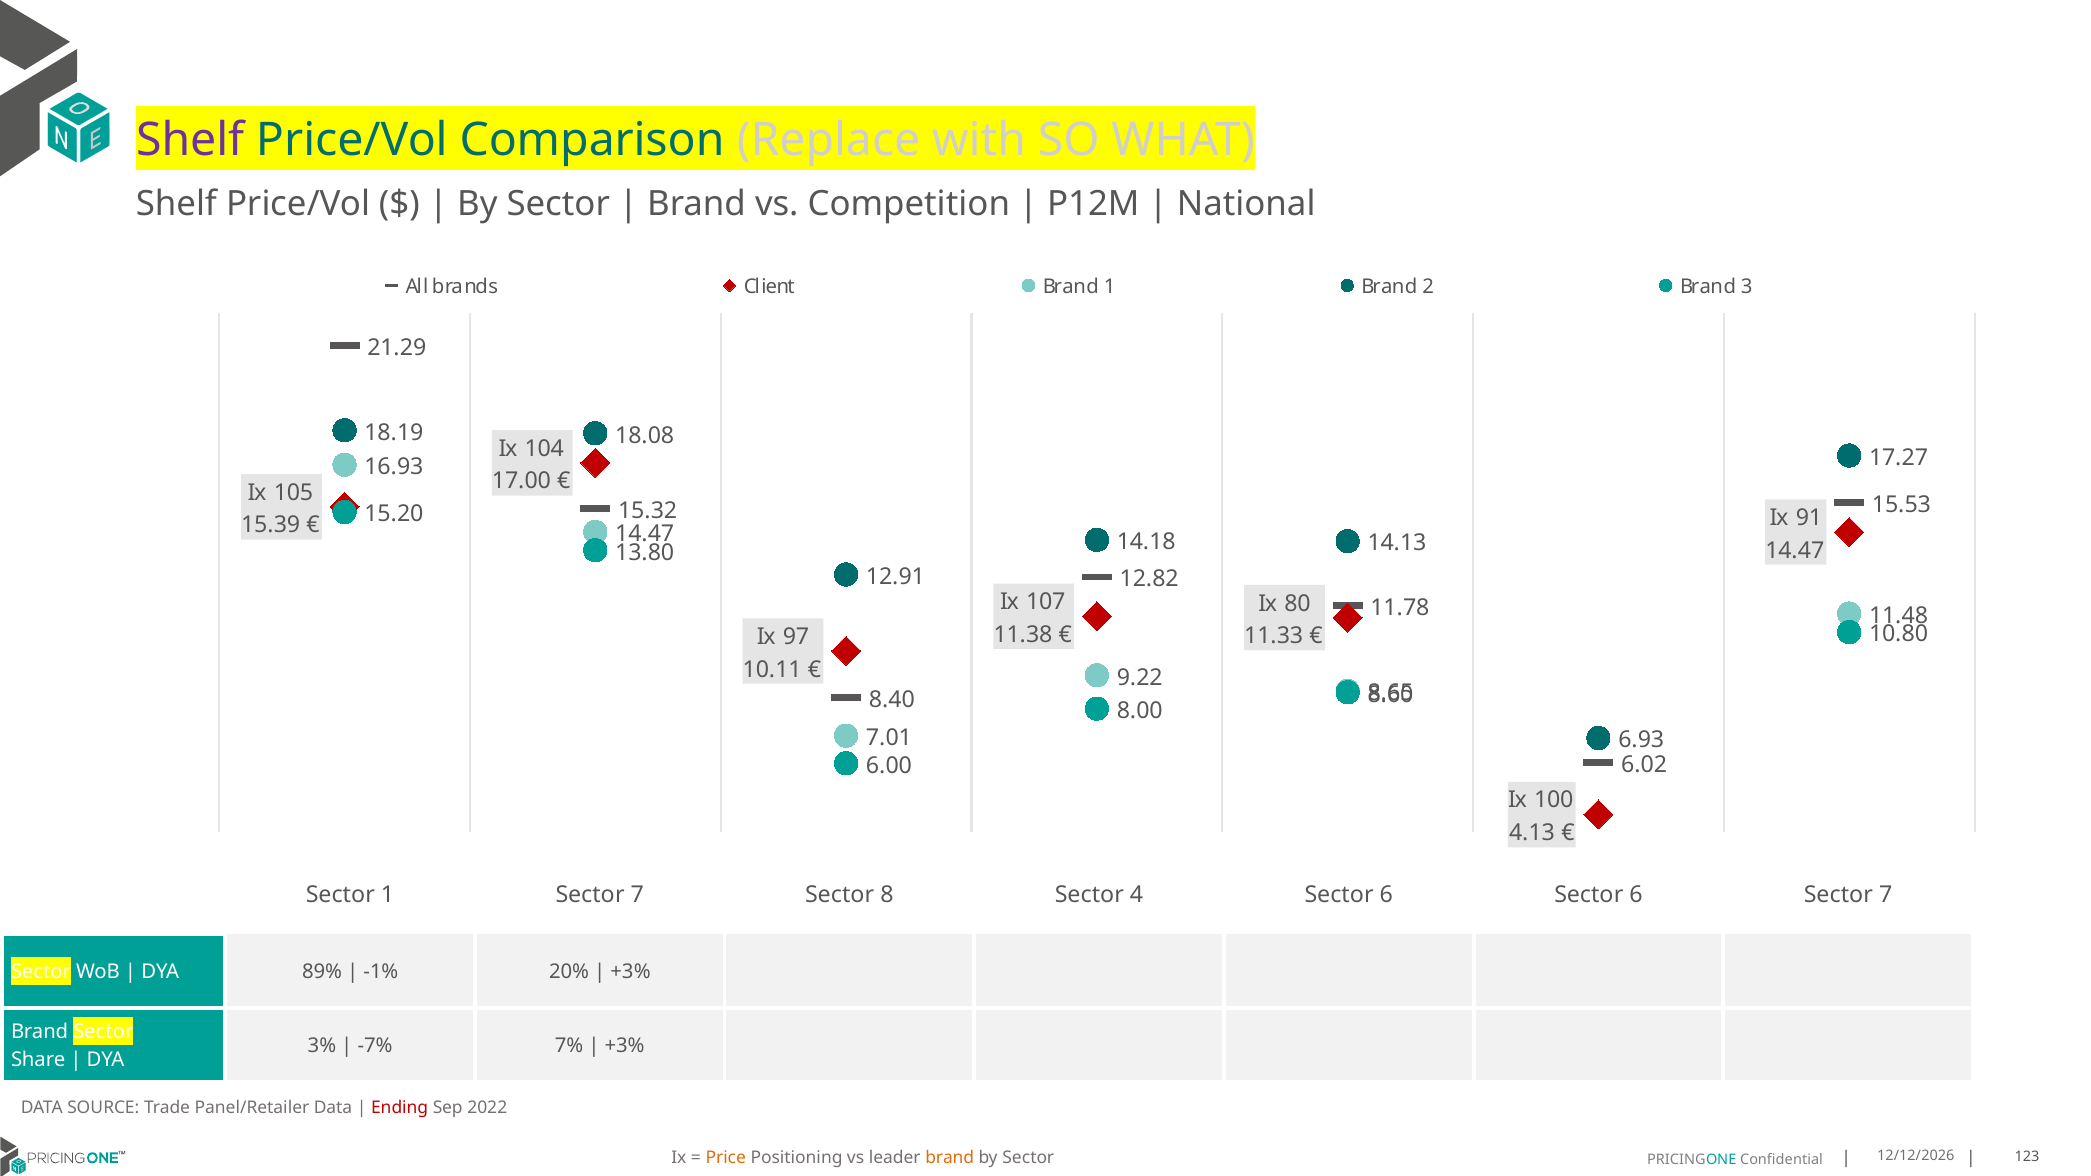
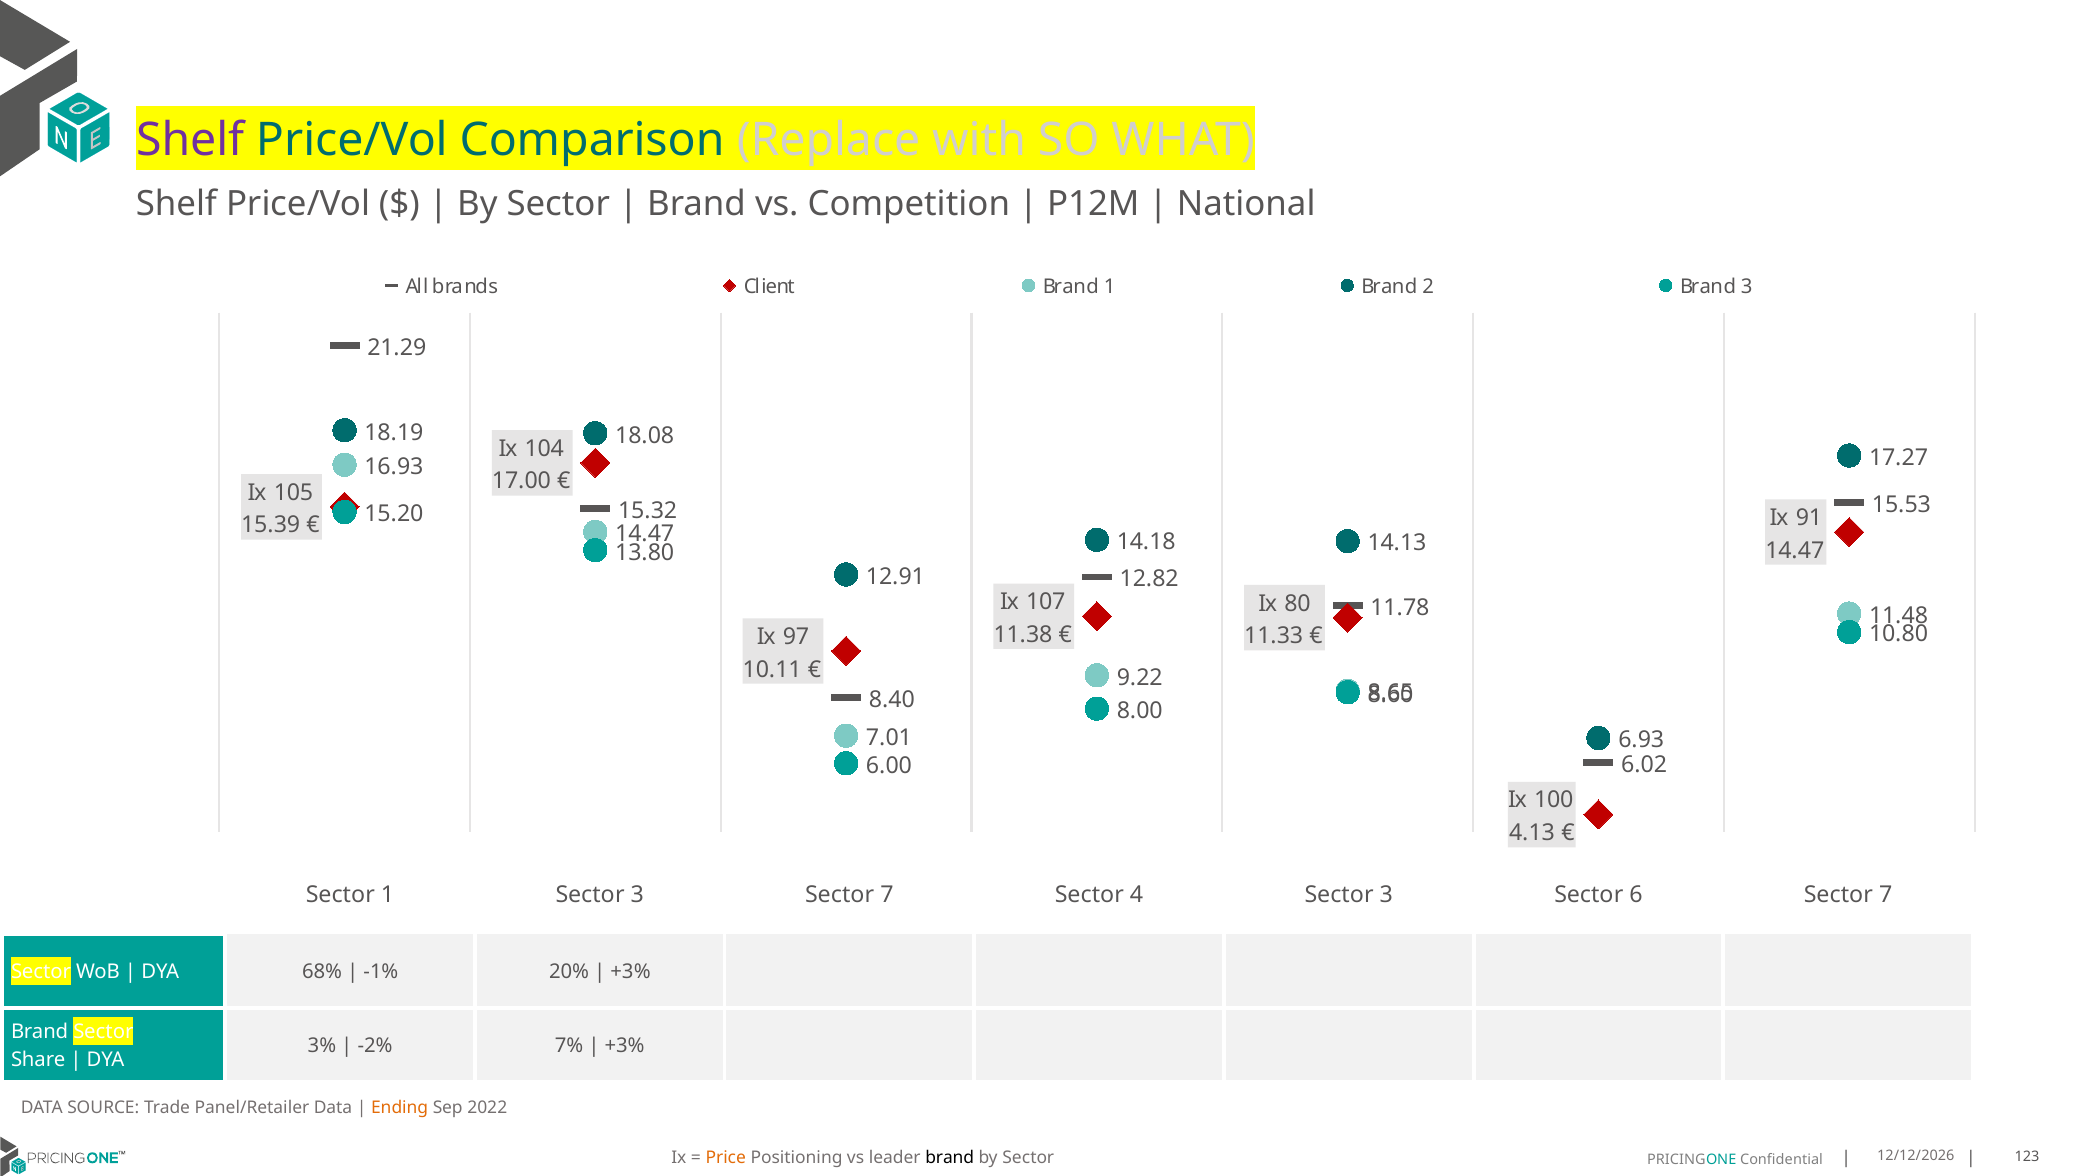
1 Sector 7: 7 -> 3
8 at (887, 895): 8 -> 7
4 Sector 6: 6 -> 3
89%: 89% -> 68%
-7%: -7% -> -2%
Ending colour: red -> orange
brand at (950, 1158) colour: orange -> black
